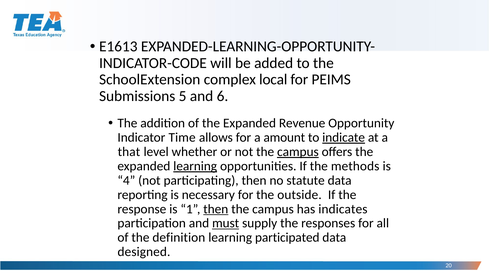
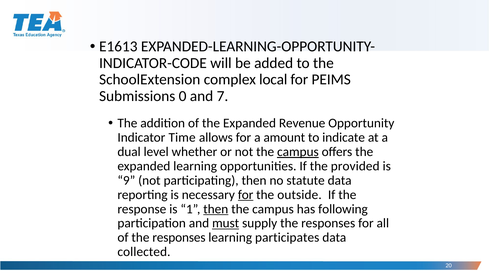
5: 5 -> 0
6: 6 -> 7
indicate underline: present -> none
that: that -> dual
learning at (195, 166) underline: present -> none
methods: methods -> provided
4: 4 -> 9
for at (246, 195) underline: none -> present
indicates: indicates -> following
of the definition: definition -> responses
participated: participated -> participates
designed: designed -> collected
